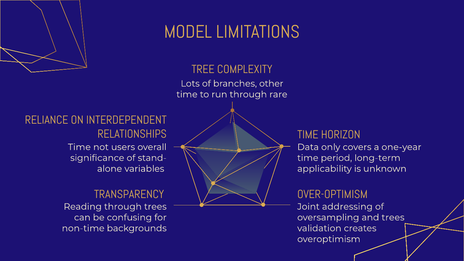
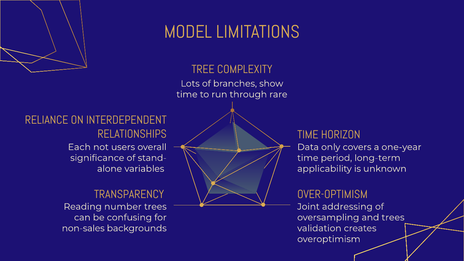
other: other -> show
Time at (79, 147): Time -> Each
Reading through: through -> number
non-time: non-time -> non-sales
